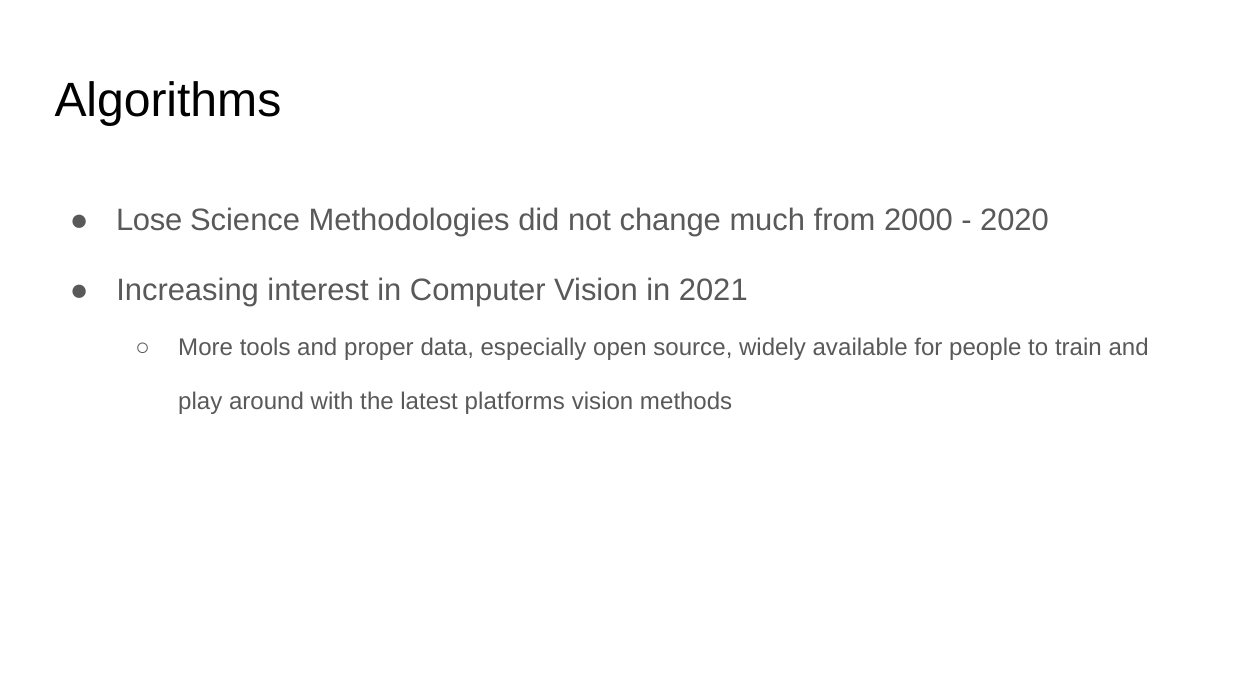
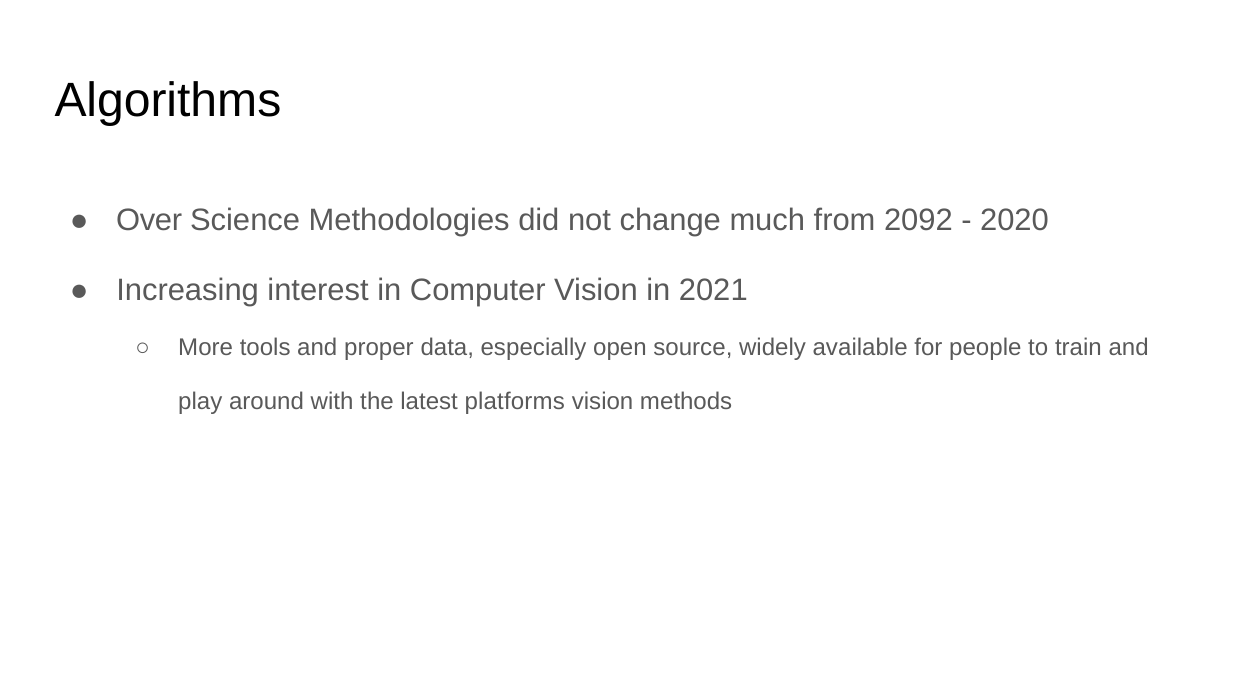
Lose: Lose -> Over
2000: 2000 -> 2092
